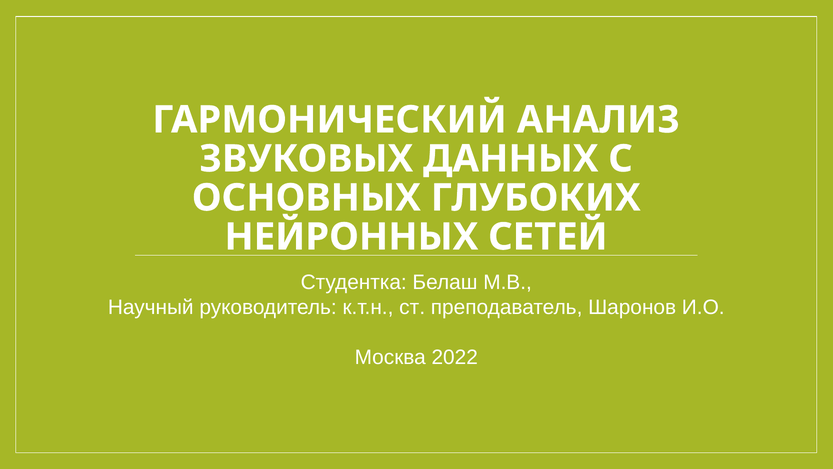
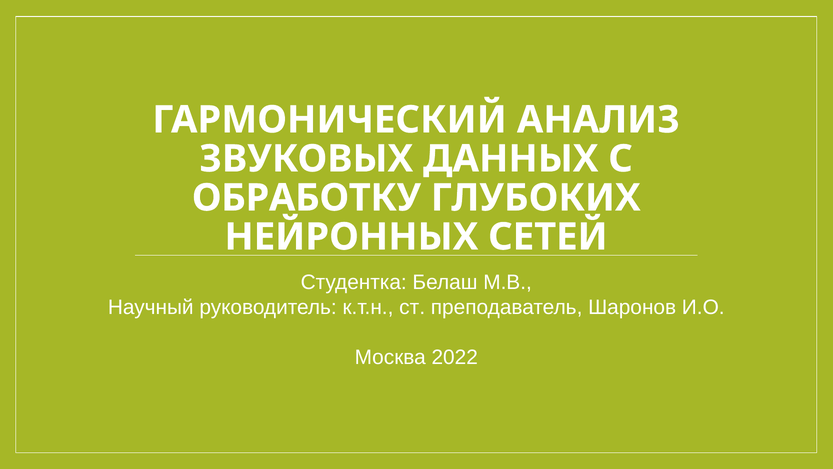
ОСНОВНЫХ: ОСНОВНЫХ -> ОБРАБОТКУ
